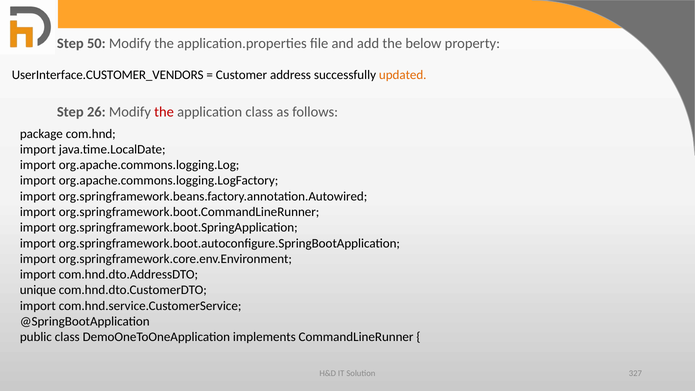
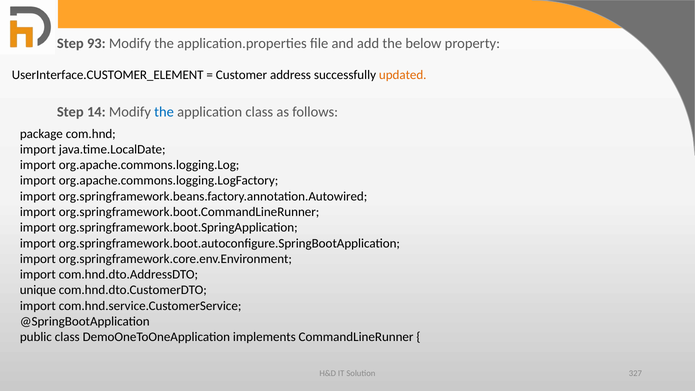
50: 50 -> 93
UserInterface.CUSTOMER_VENDORS: UserInterface.CUSTOMER_VENDORS -> UserInterface.CUSTOMER_ELEMENT
26: 26 -> 14
the at (164, 112) colour: red -> blue
